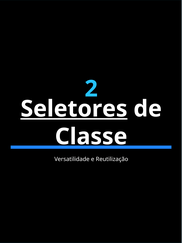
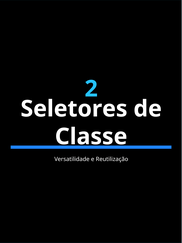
Seletores underline: present -> none
